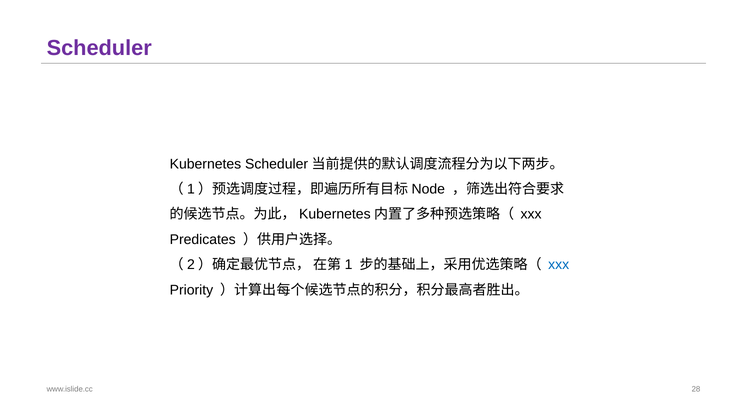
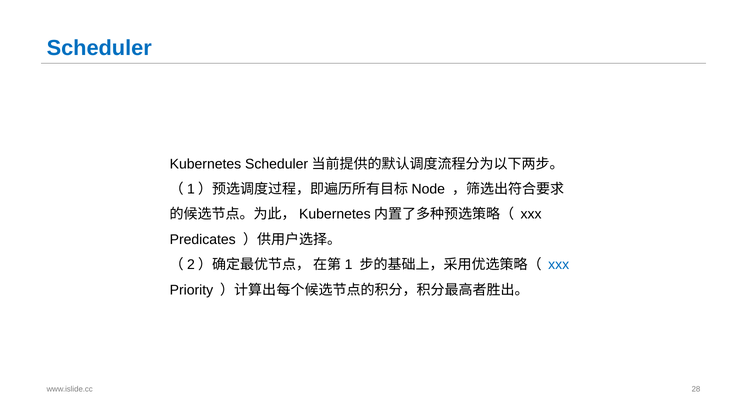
Scheduler colour: purple -> blue
